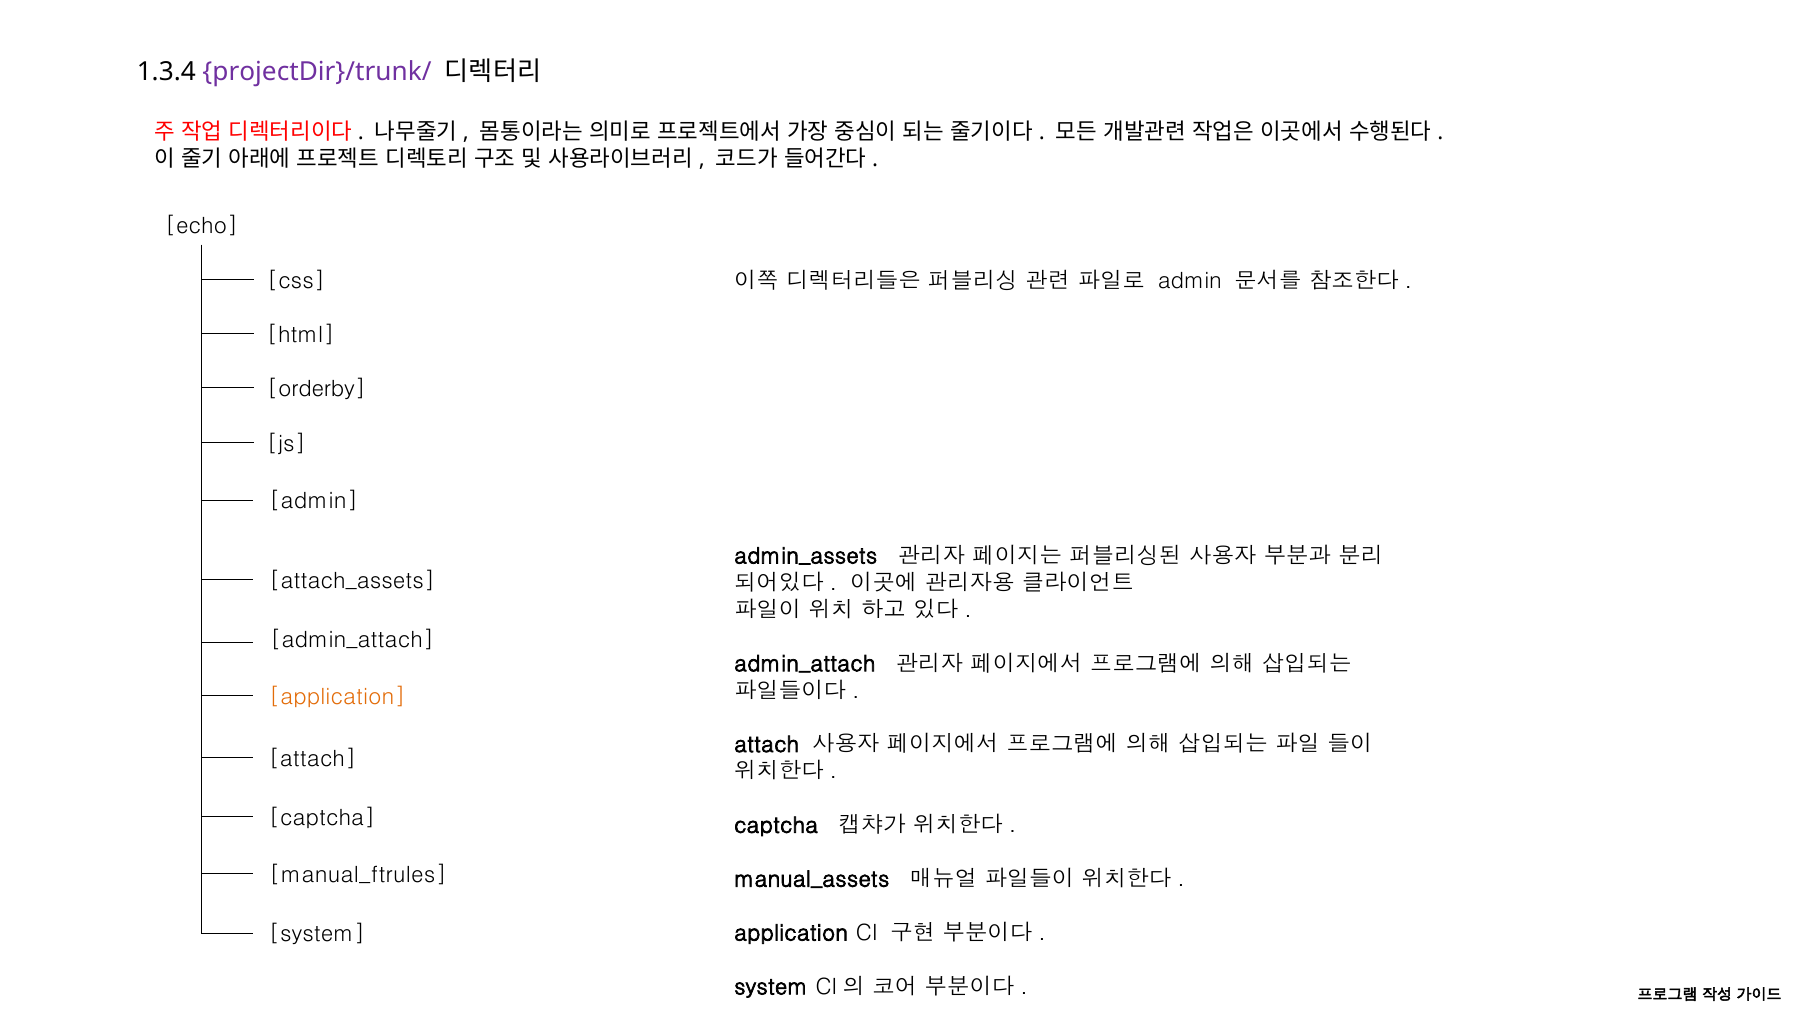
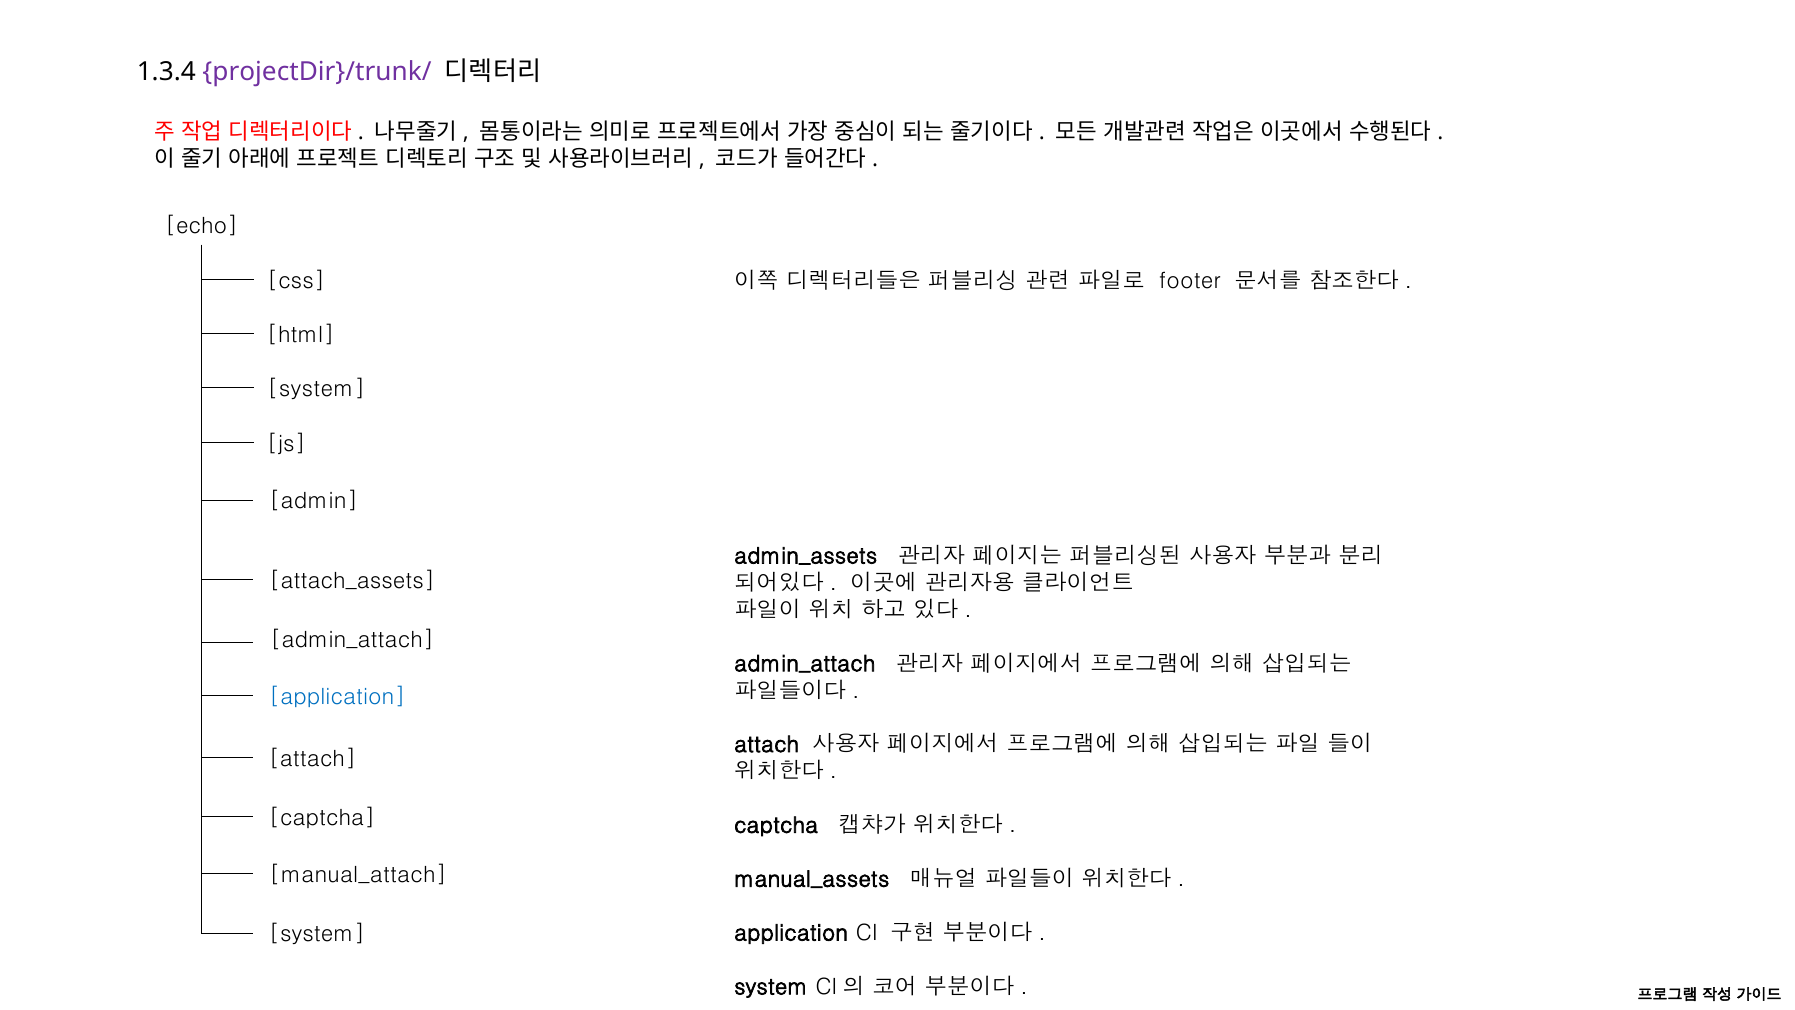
admin at (1190, 281): admin -> footer
orderby at (317, 389): orderby -> system
application at (337, 697) colour: orange -> blue
manual_ftrules: manual_ftrules -> manual_attach
